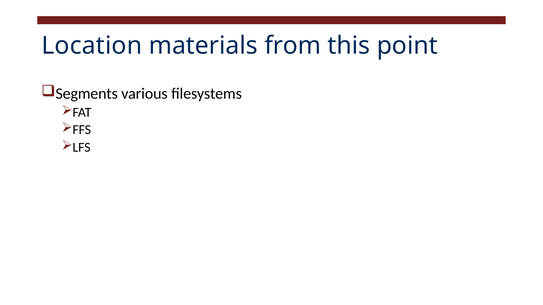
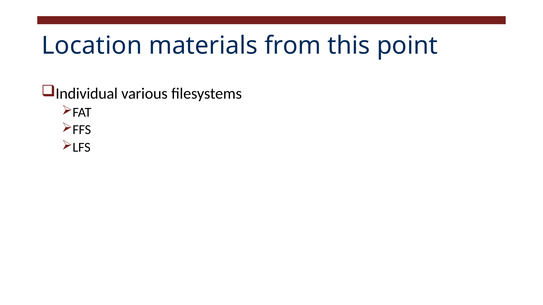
Segments: Segments -> Individual
